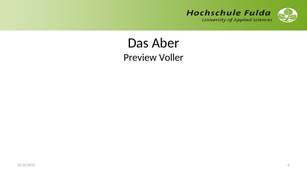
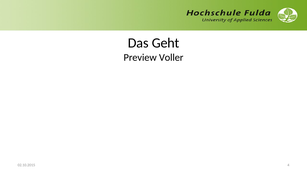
Aber: Aber -> Geht
